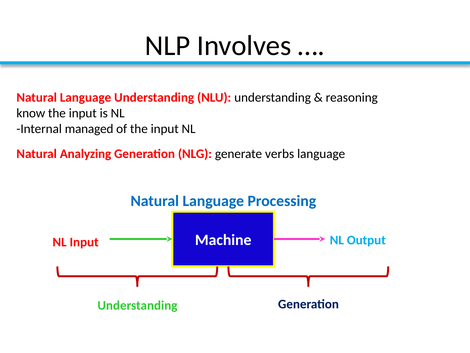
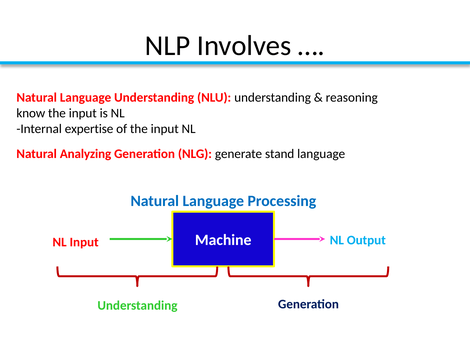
managed: managed -> expertise
verbs: verbs -> stand
